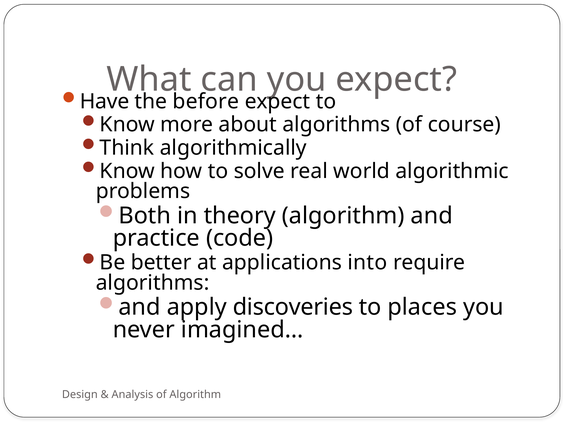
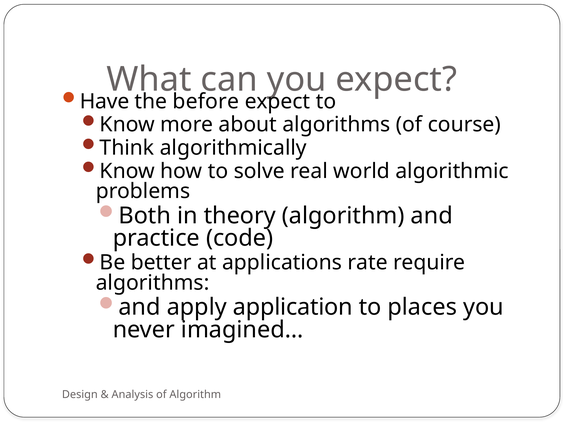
into: into -> rate
discoveries: discoveries -> application
